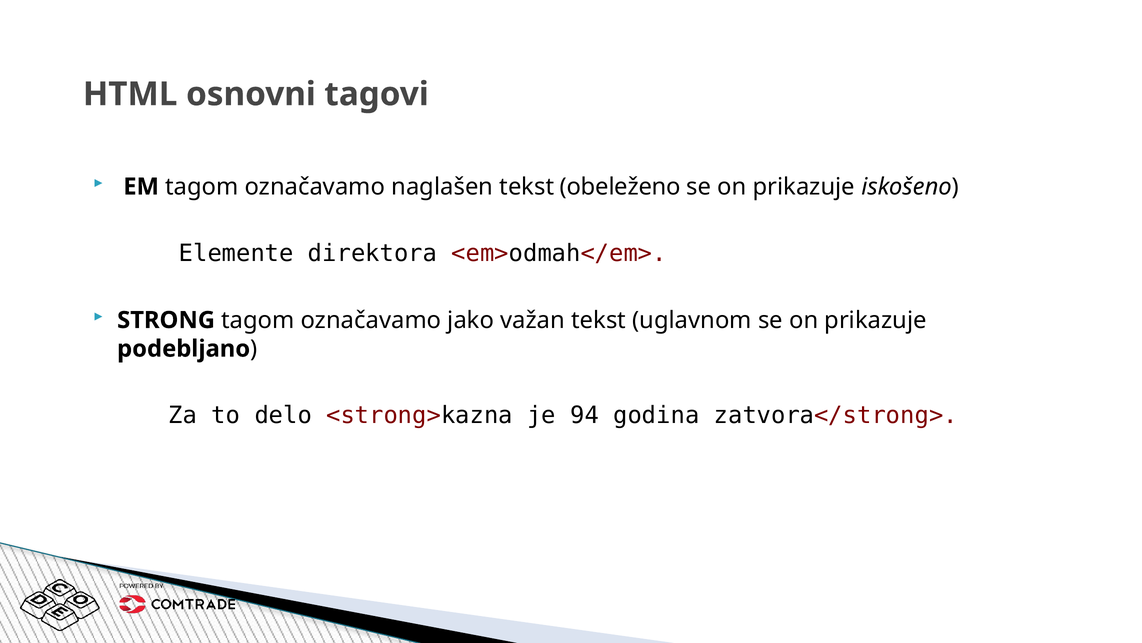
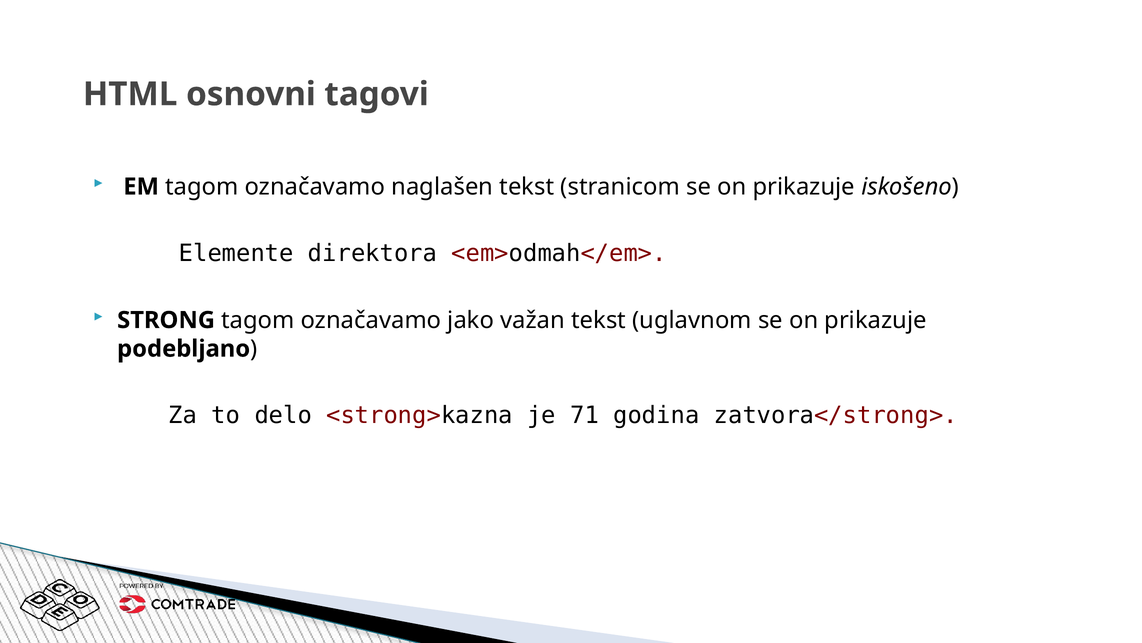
obeleženo: obeleženo -> stranicom
94: 94 -> 71
